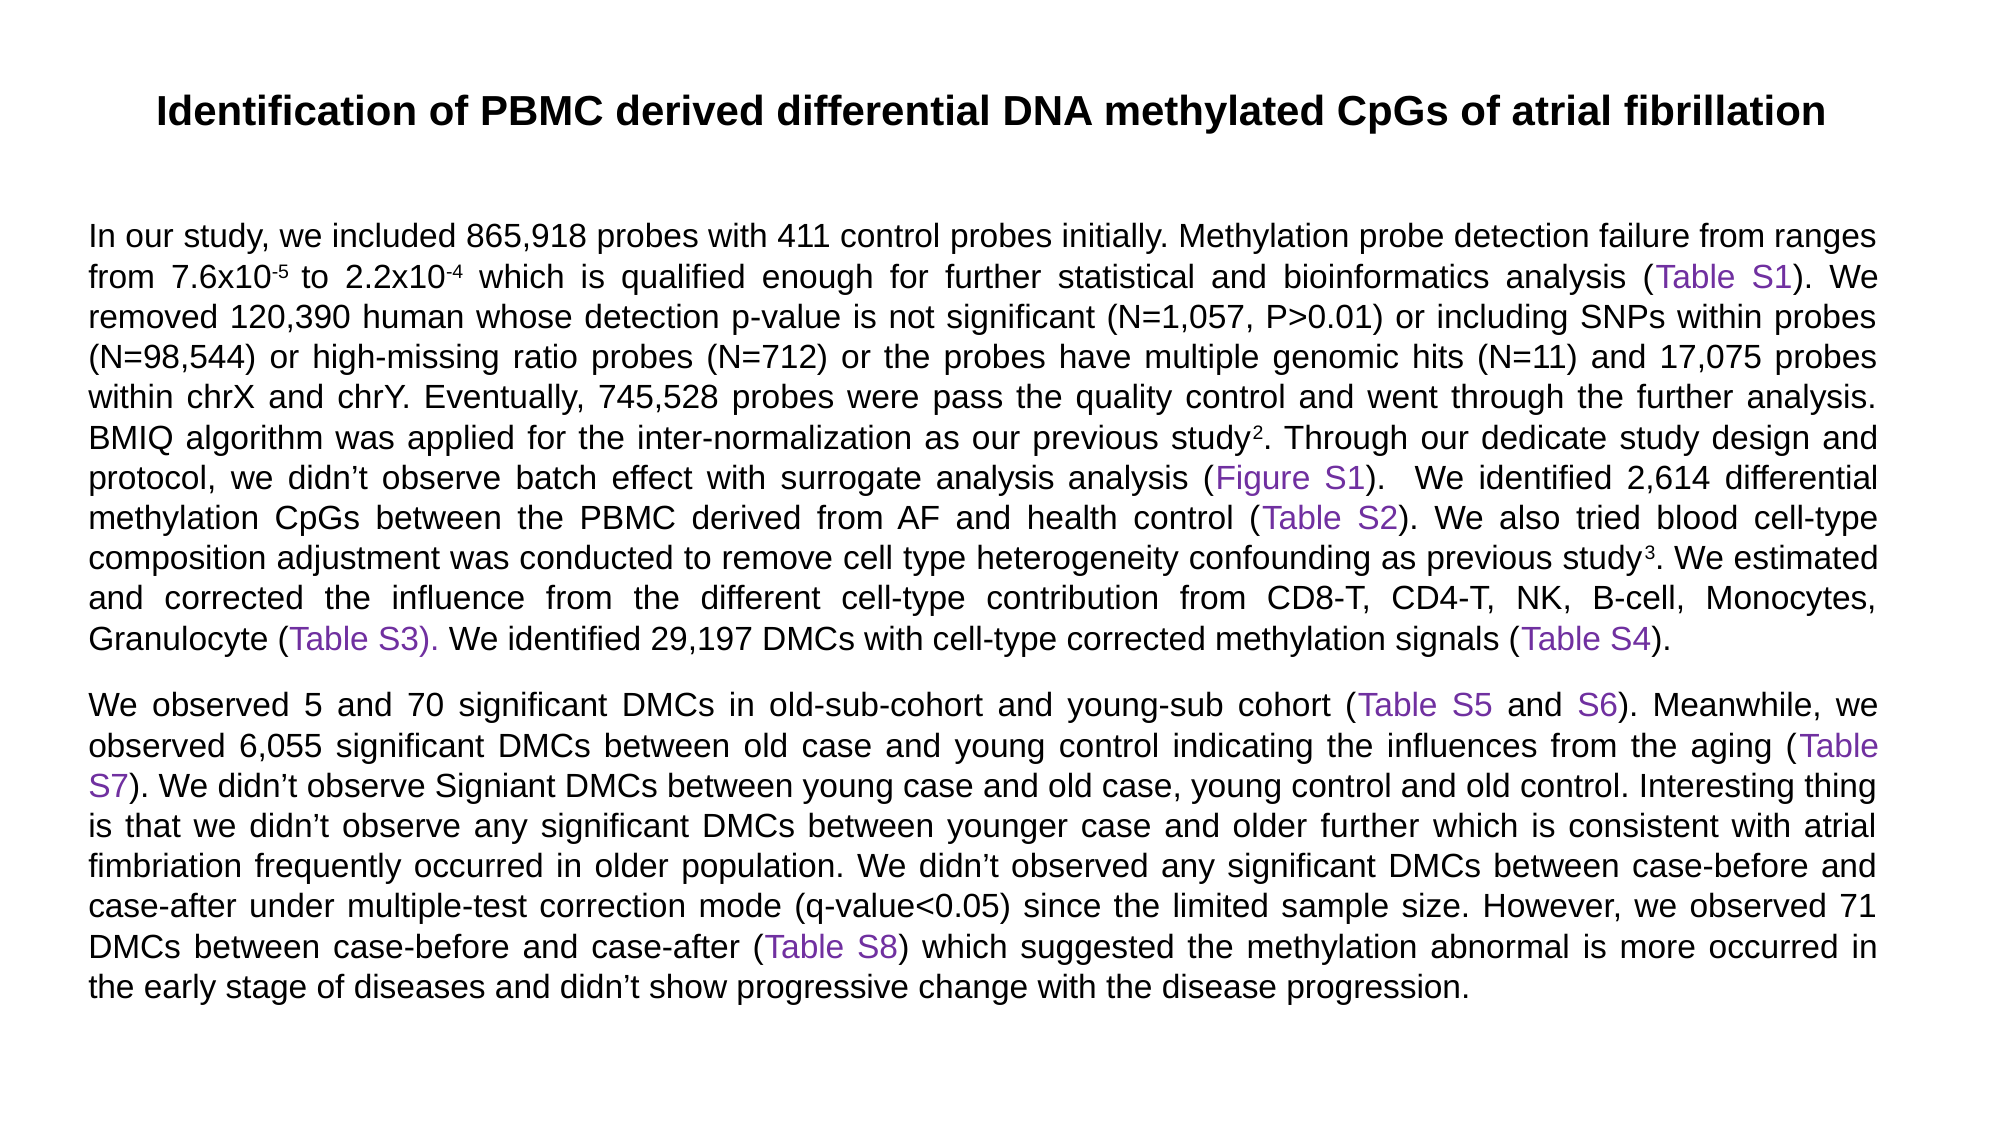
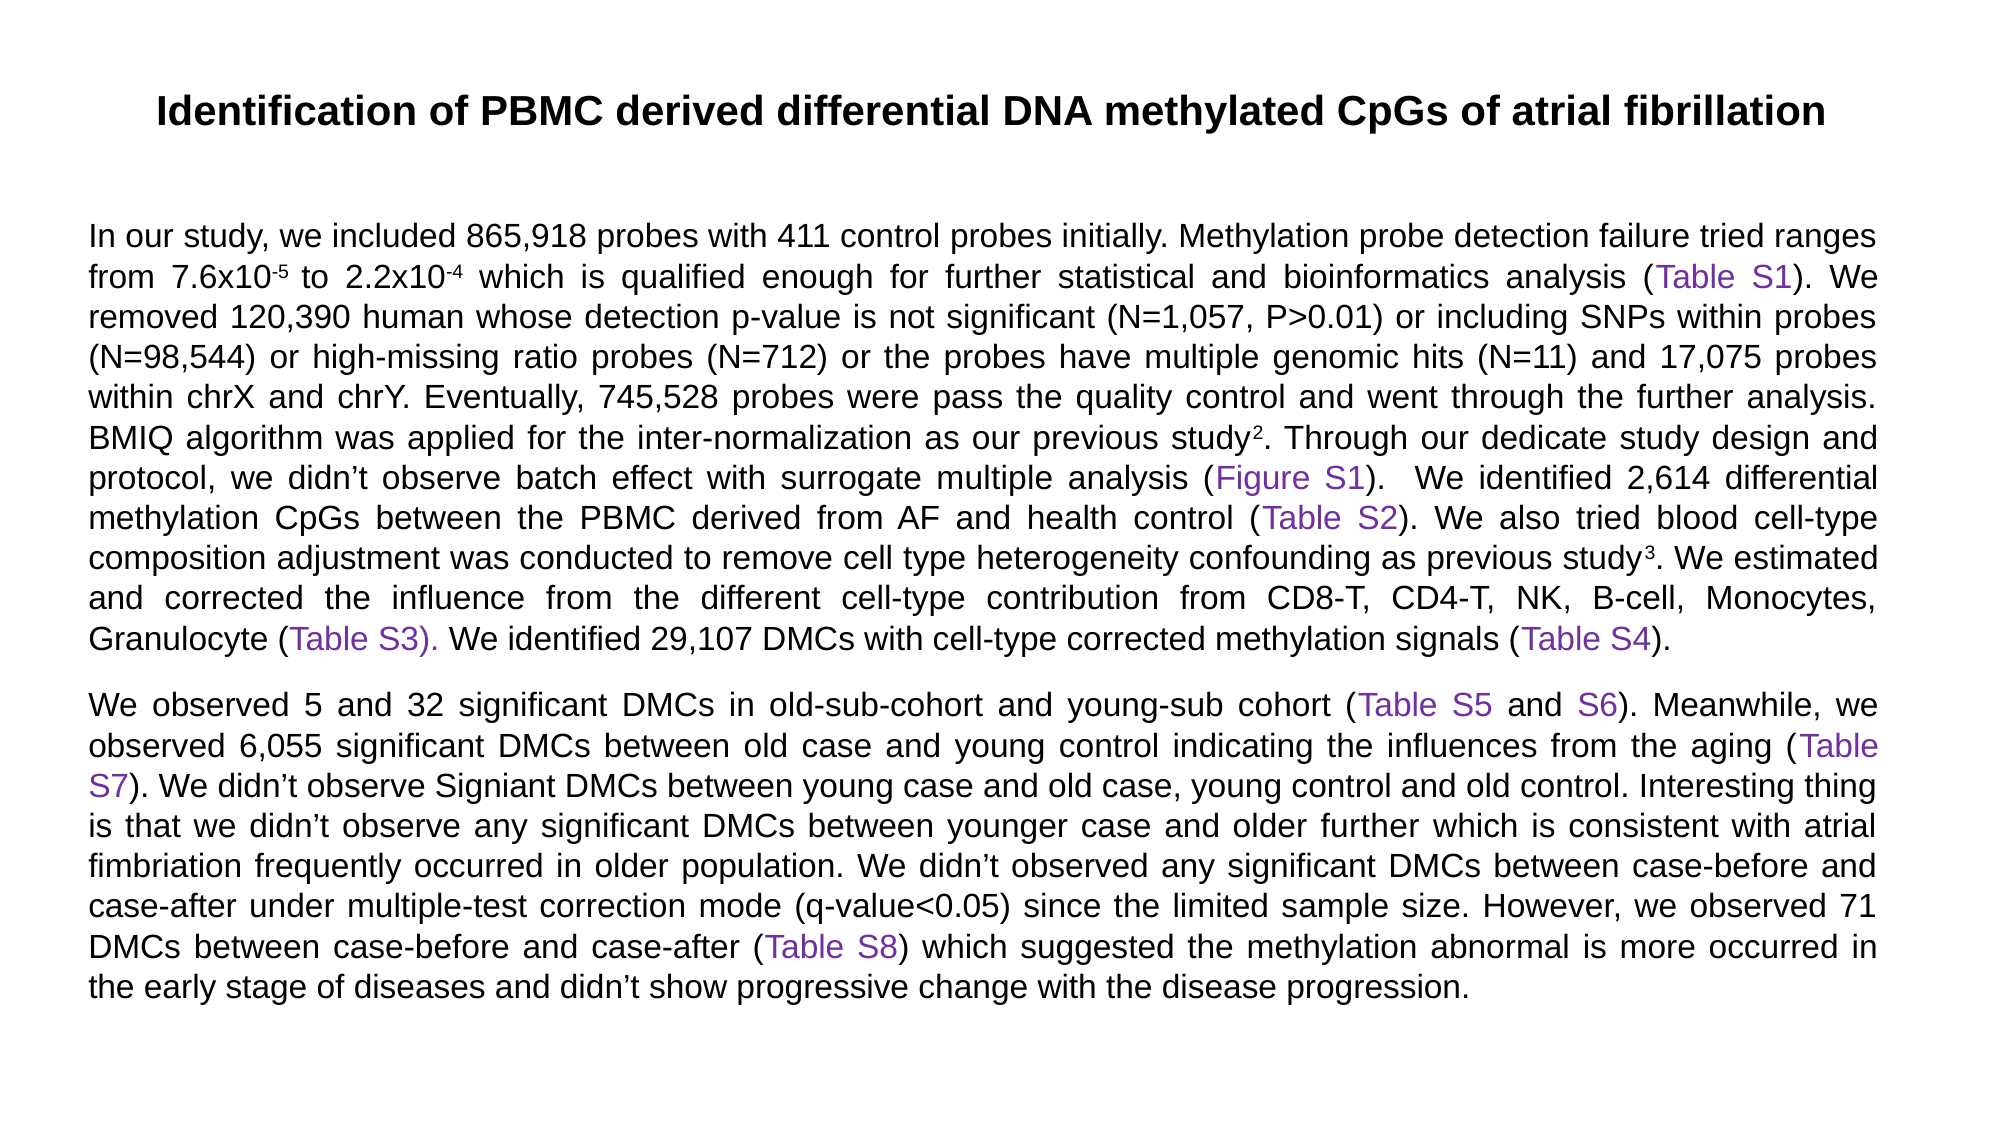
failure from: from -> tried
surrogate analysis: analysis -> multiple
29,197: 29,197 -> 29,107
70: 70 -> 32
